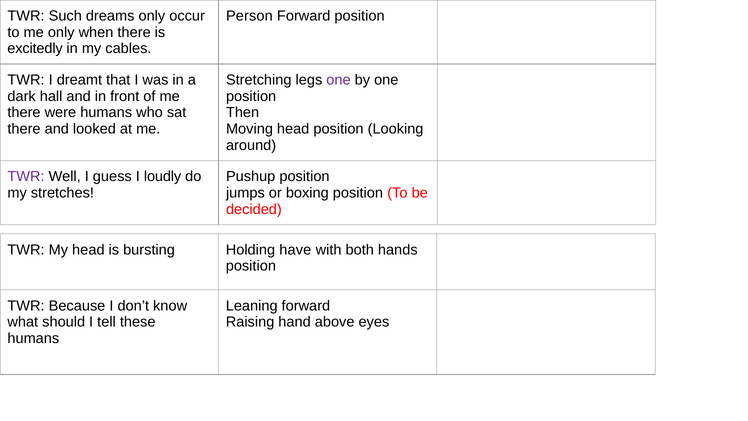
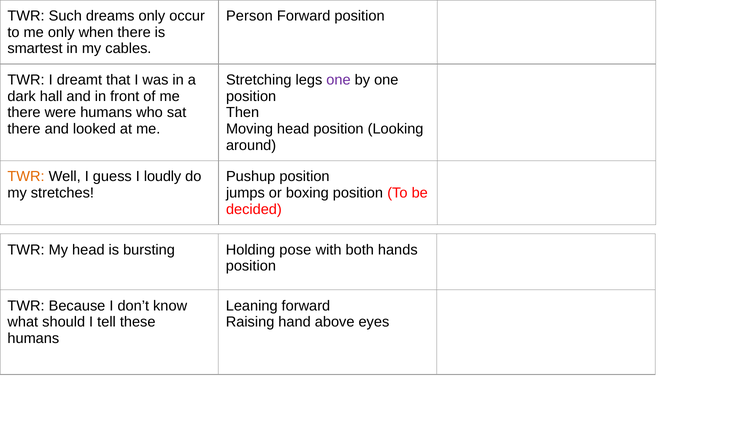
excitedly: excitedly -> smartest
TWR at (26, 176) colour: purple -> orange
have: have -> pose
